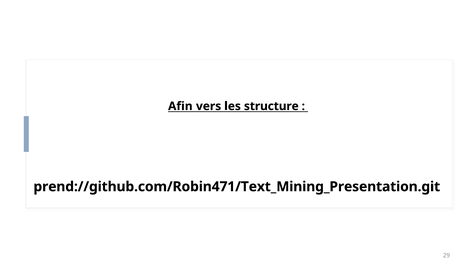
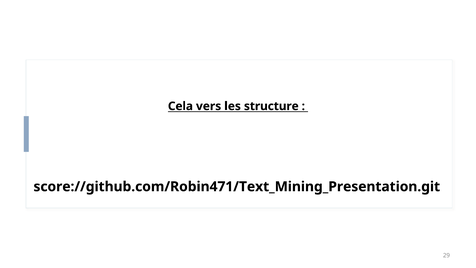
Afin: Afin -> Cela
prend://github.com/Robin471/Text_Mining_Presentation.git: prend://github.com/Robin471/Text_Mining_Presentation.git -> score://github.com/Robin471/Text_Mining_Presentation.git
